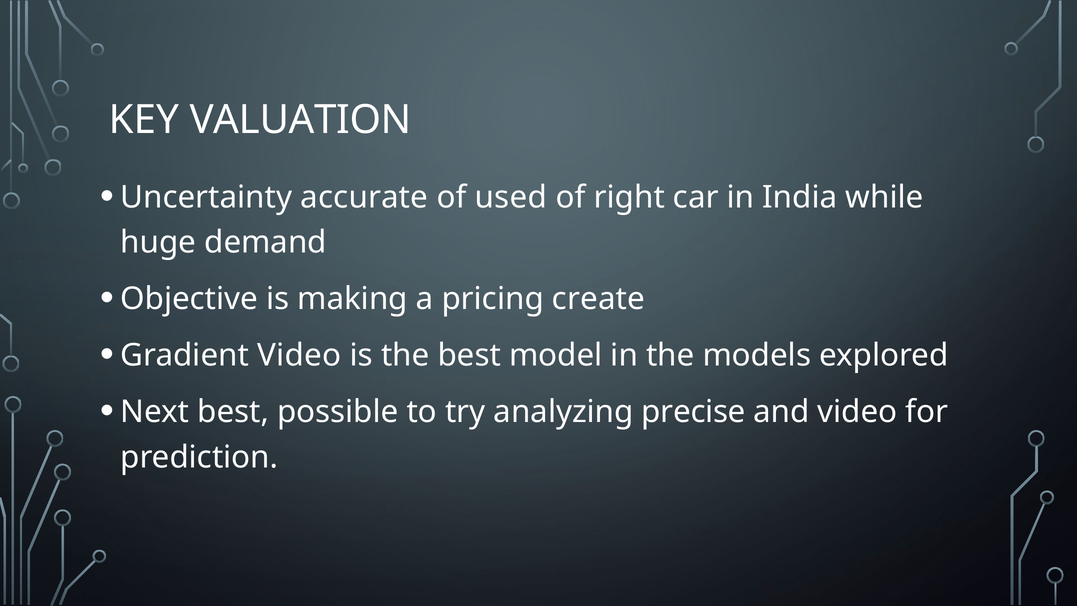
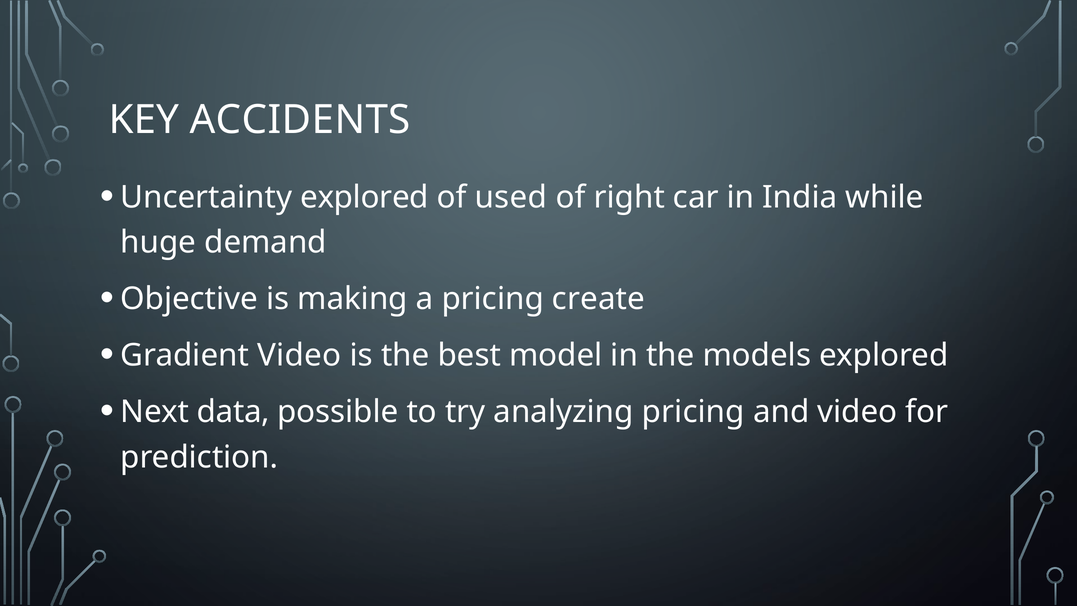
VALUATION: VALUATION -> ACCIDENTS
Uncertainty accurate: accurate -> explored
Next best: best -> data
analyzing precise: precise -> pricing
